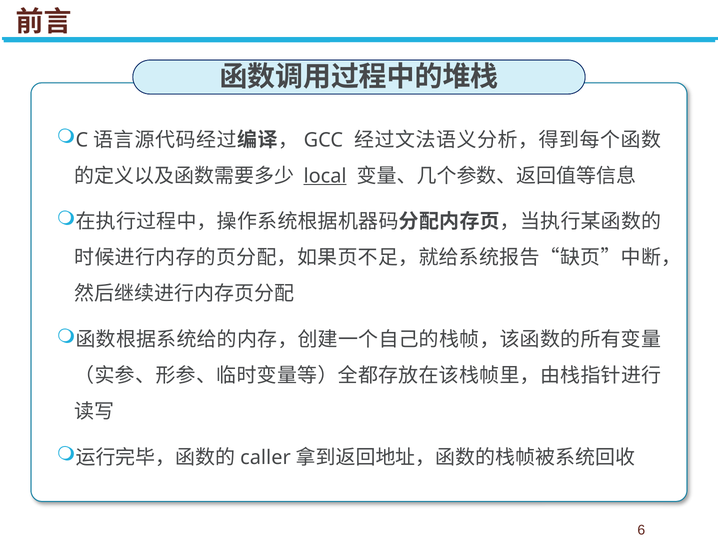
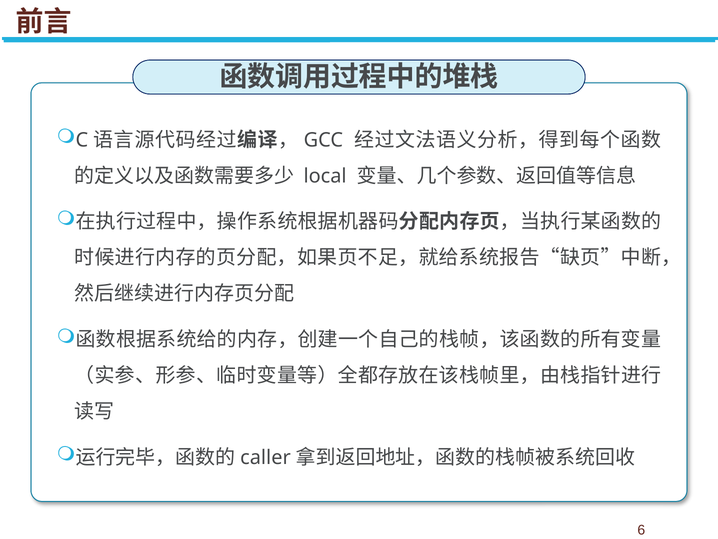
local underline: present -> none
